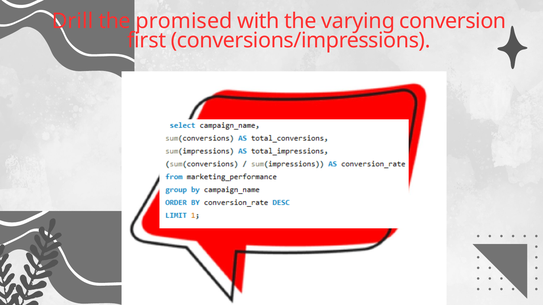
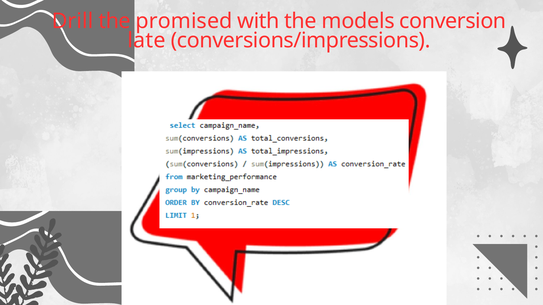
varying: varying -> models
first: first -> late
